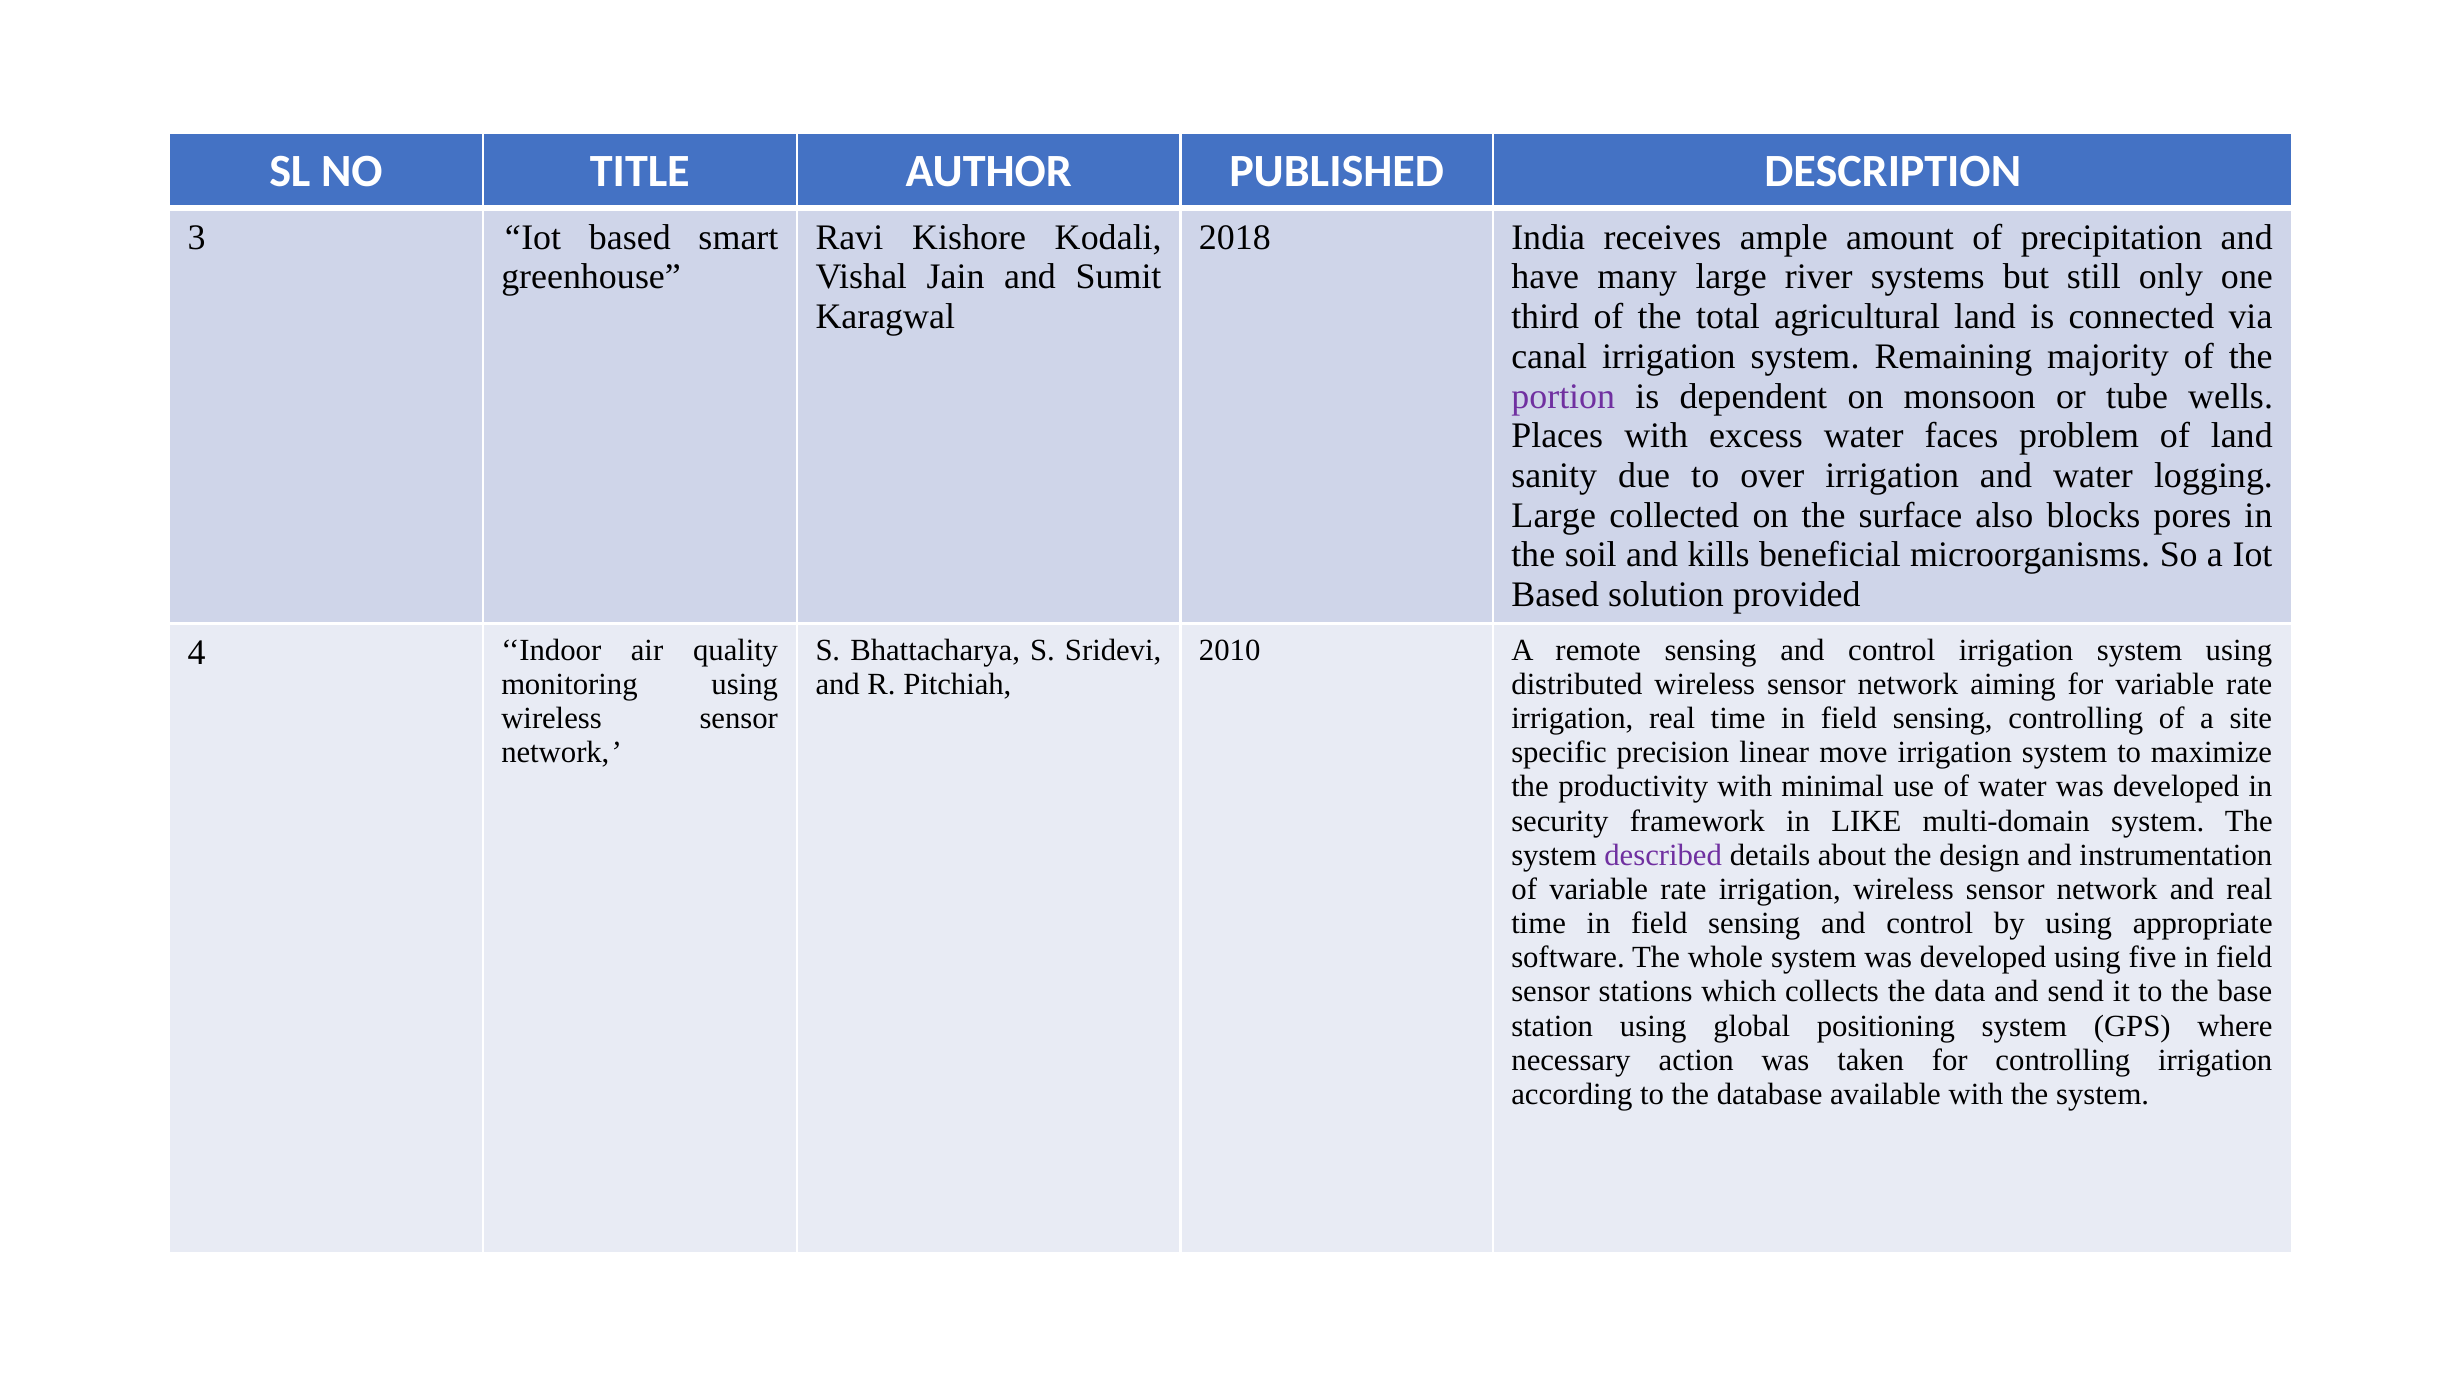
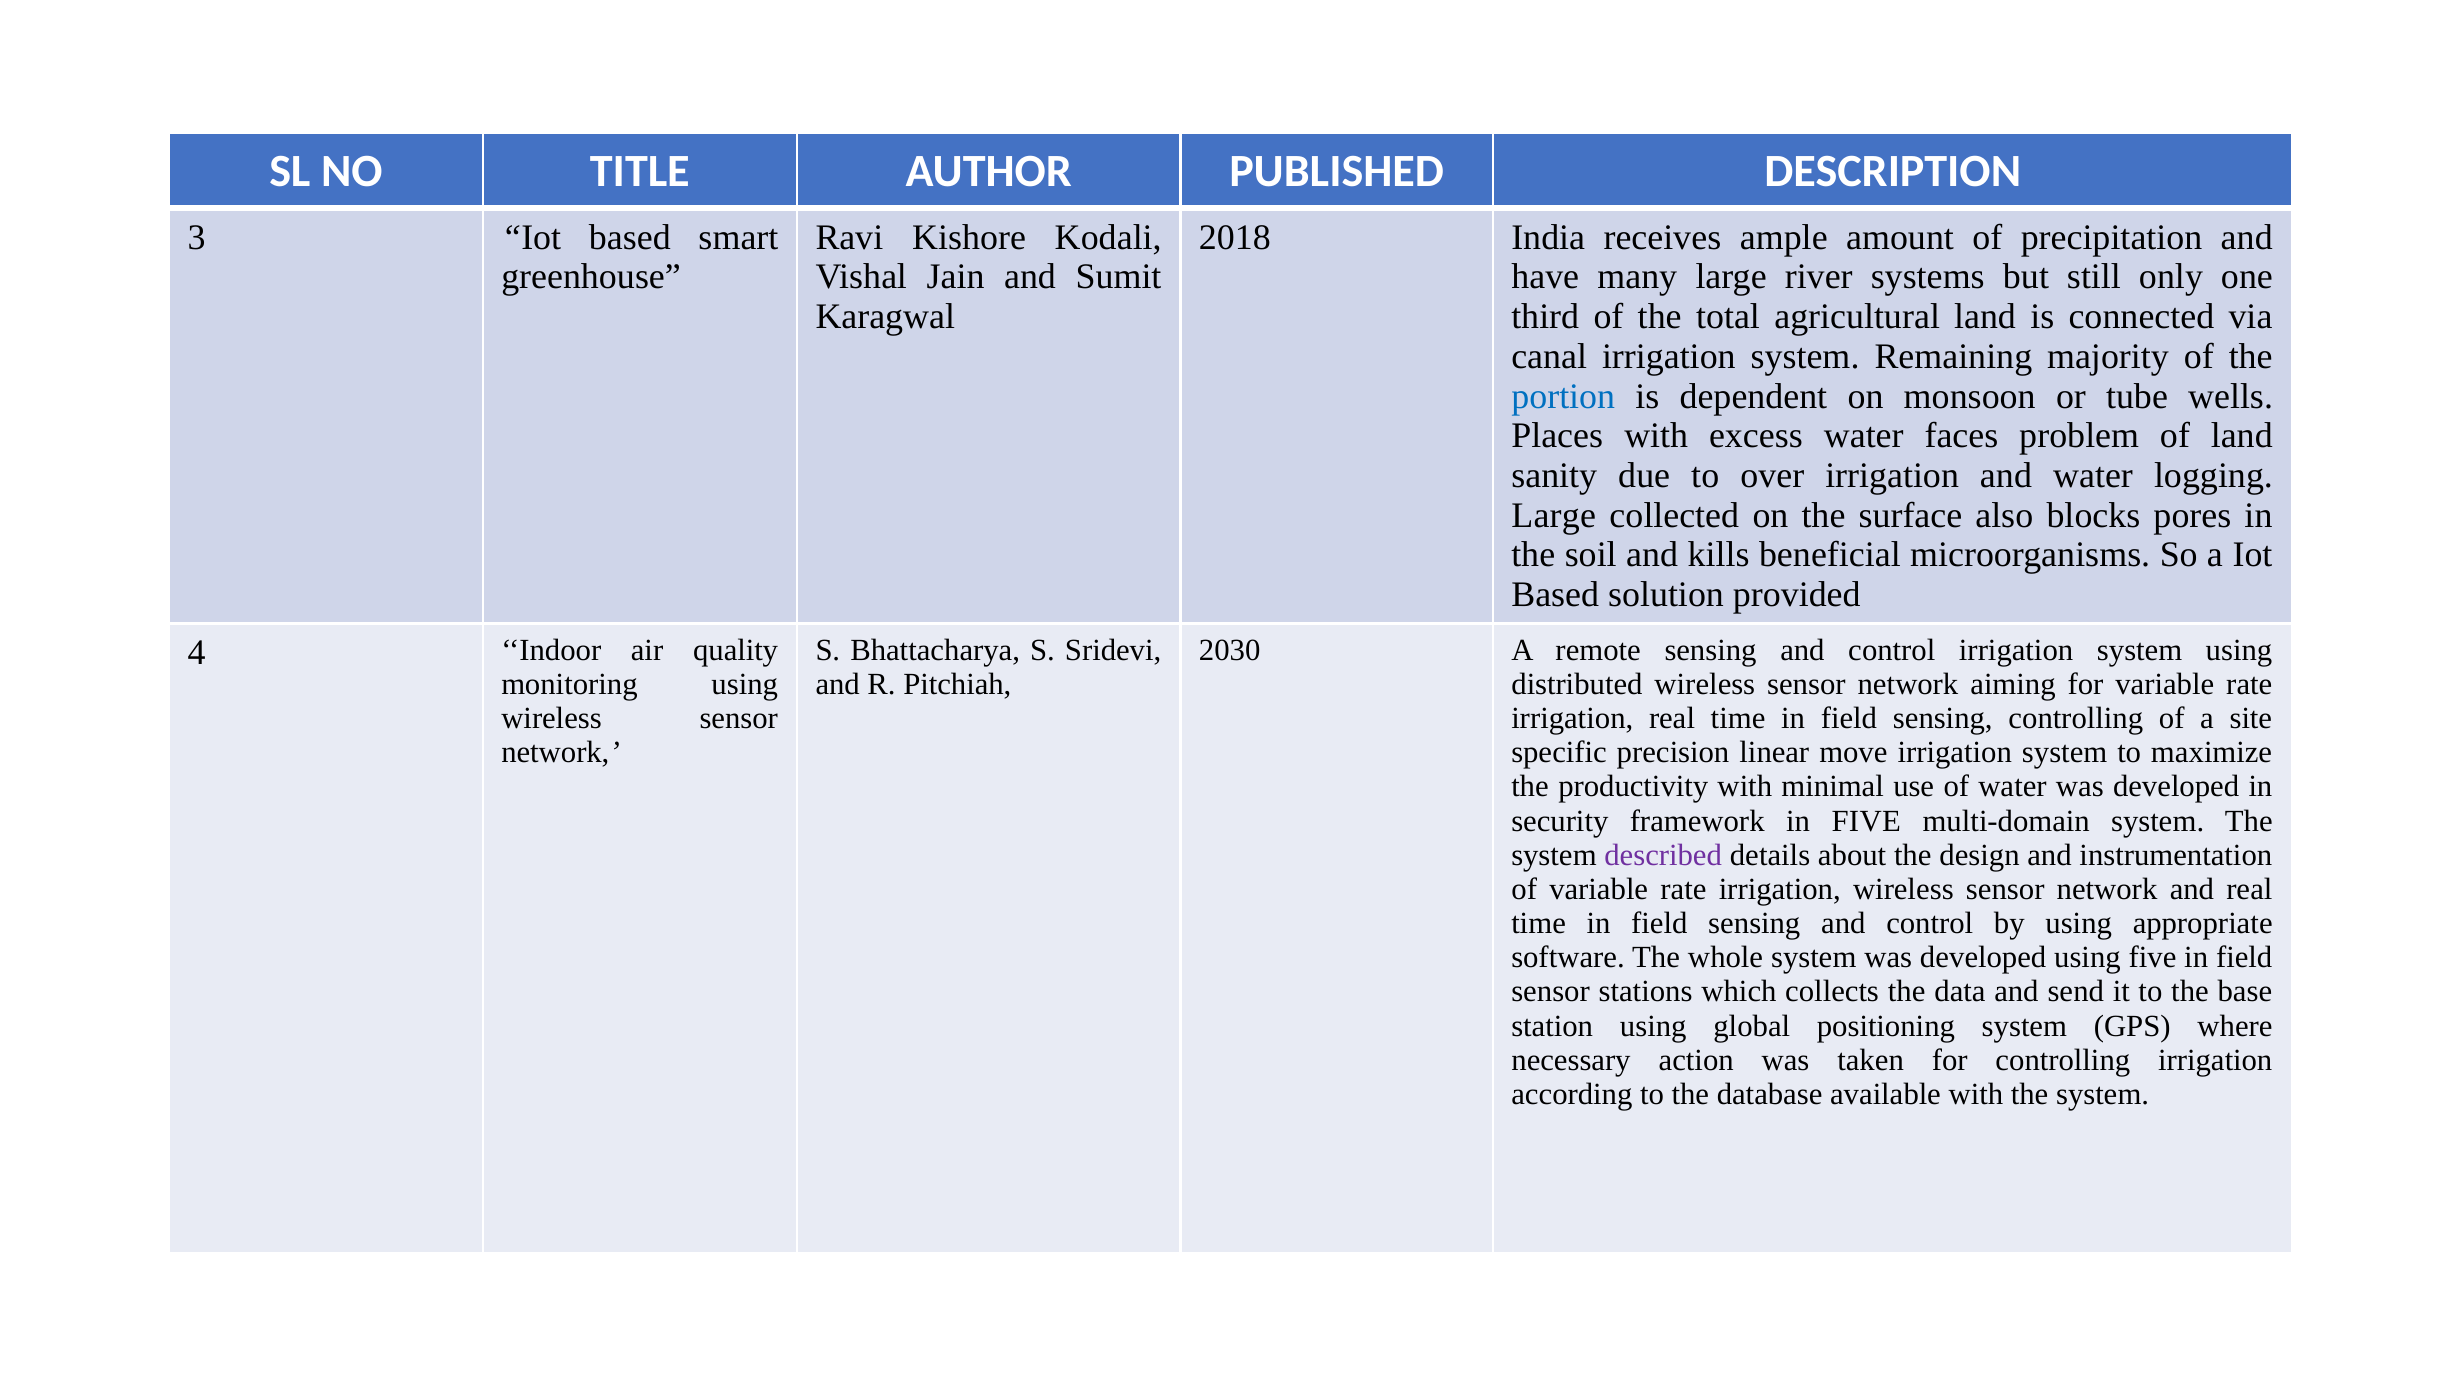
portion colour: purple -> blue
2010: 2010 -> 2030
in LIKE: LIKE -> FIVE
